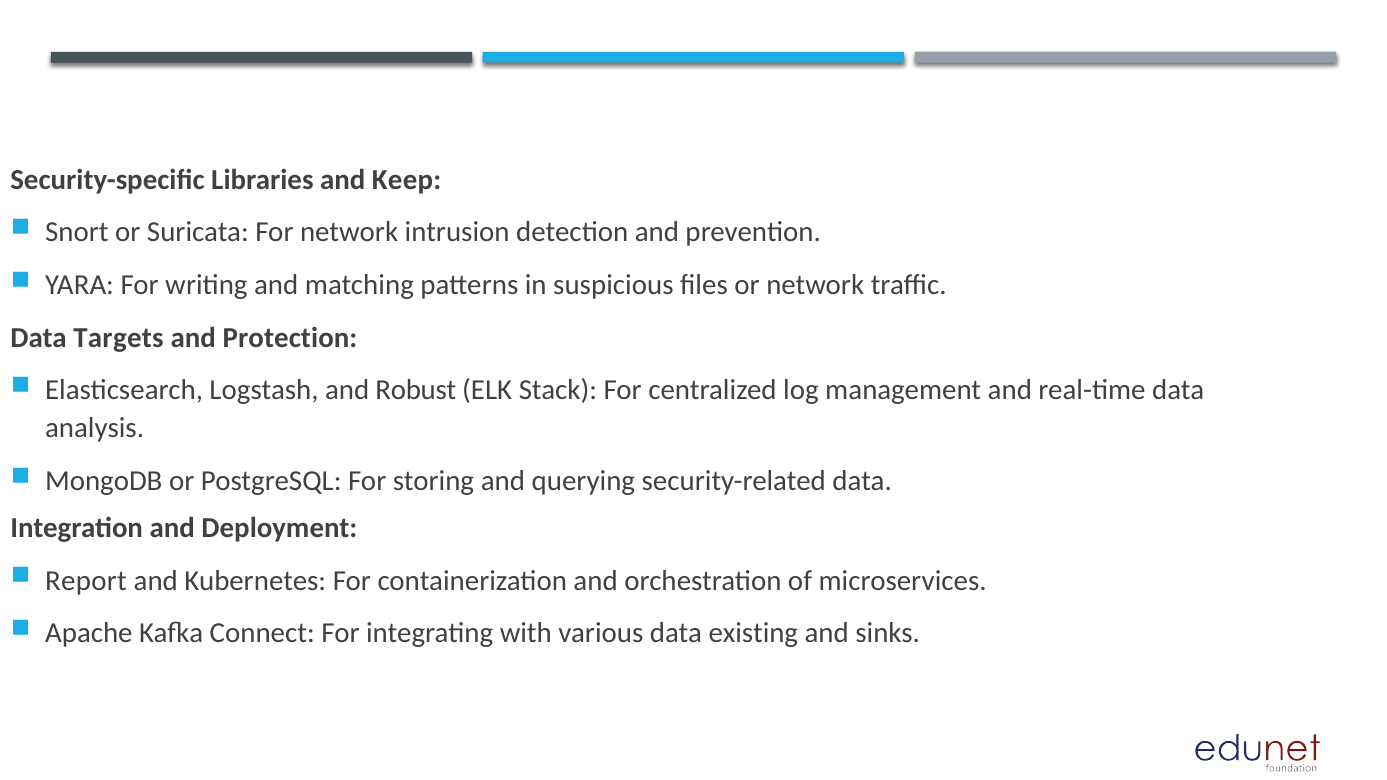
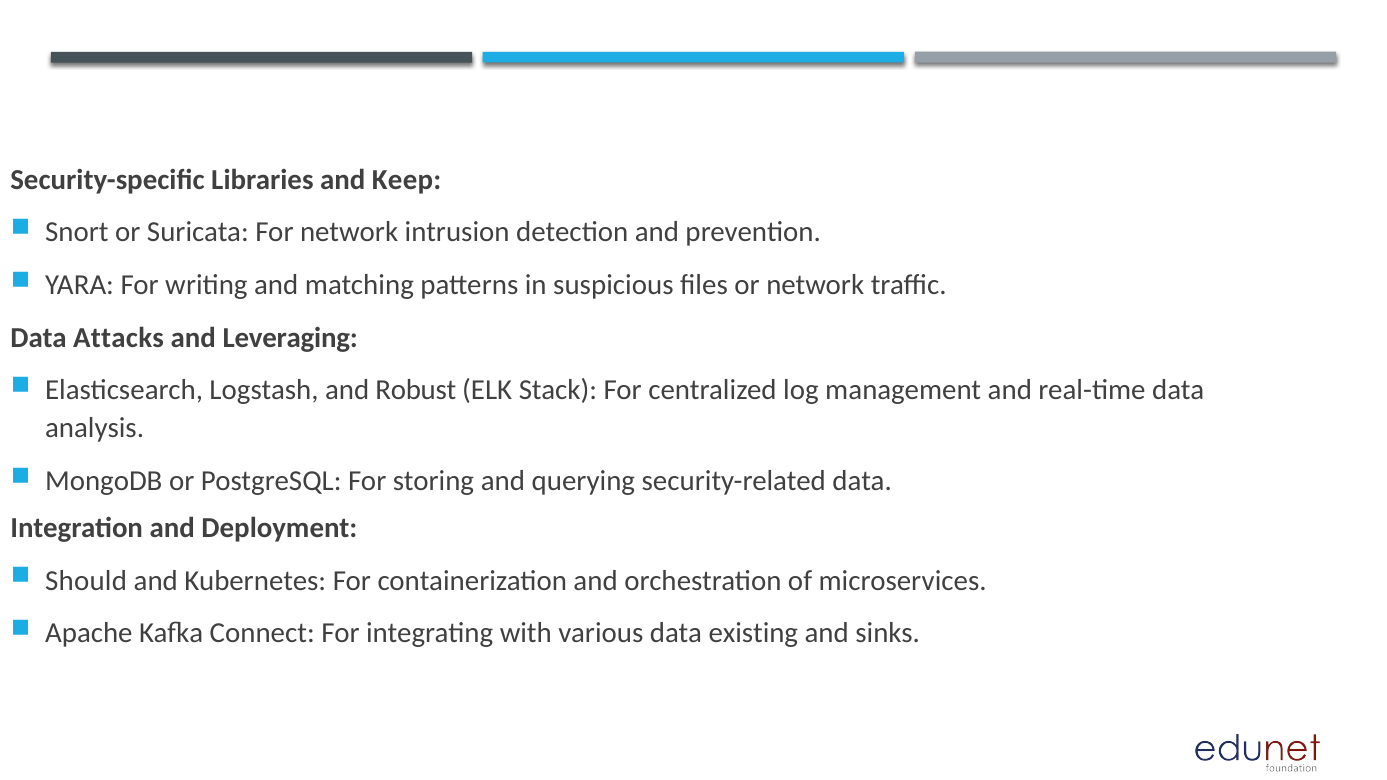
Targets: Targets -> Attacks
Protection: Protection -> Leveraging
Report: Report -> Should
